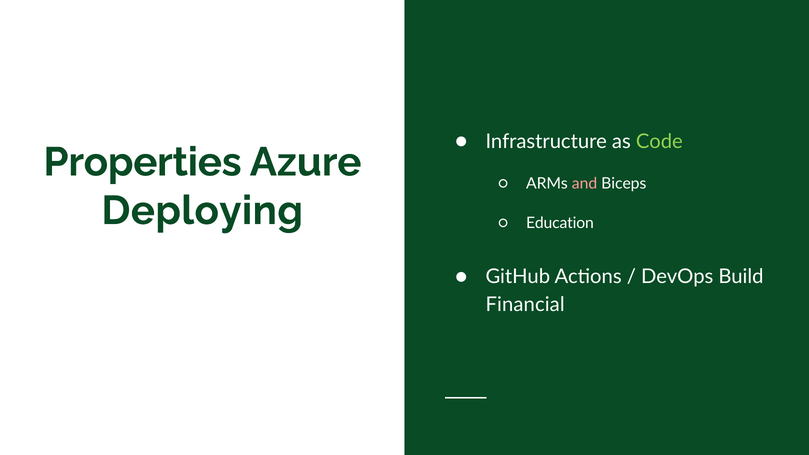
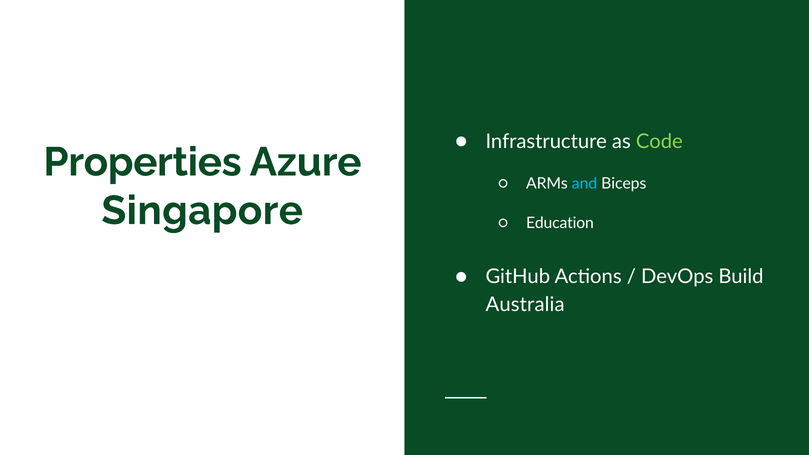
and colour: pink -> light blue
Deploying: Deploying -> Singapore
Financial: Financial -> Australia
